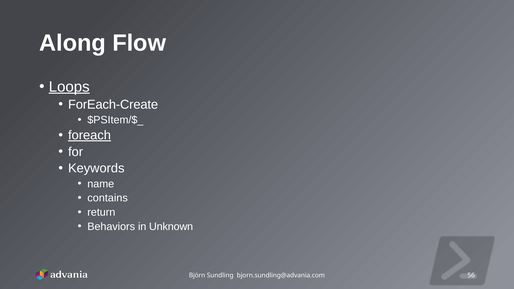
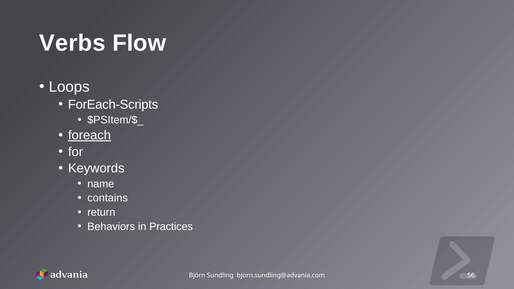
Along: Along -> Verbs
Loops underline: present -> none
ForEach-Create: ForEach-Create -> ForEach-Scripts
Unknown: Unknown -> Practices
